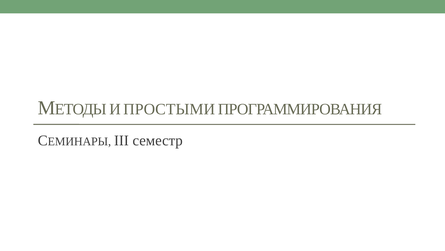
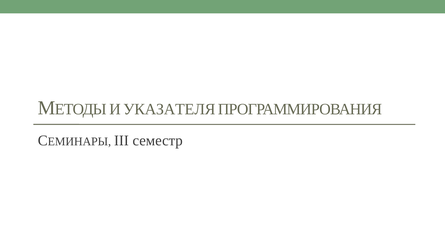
ПРОСТЫМИ: ПРОСТЫМИ -> УКАЗАТЕЛЯ
